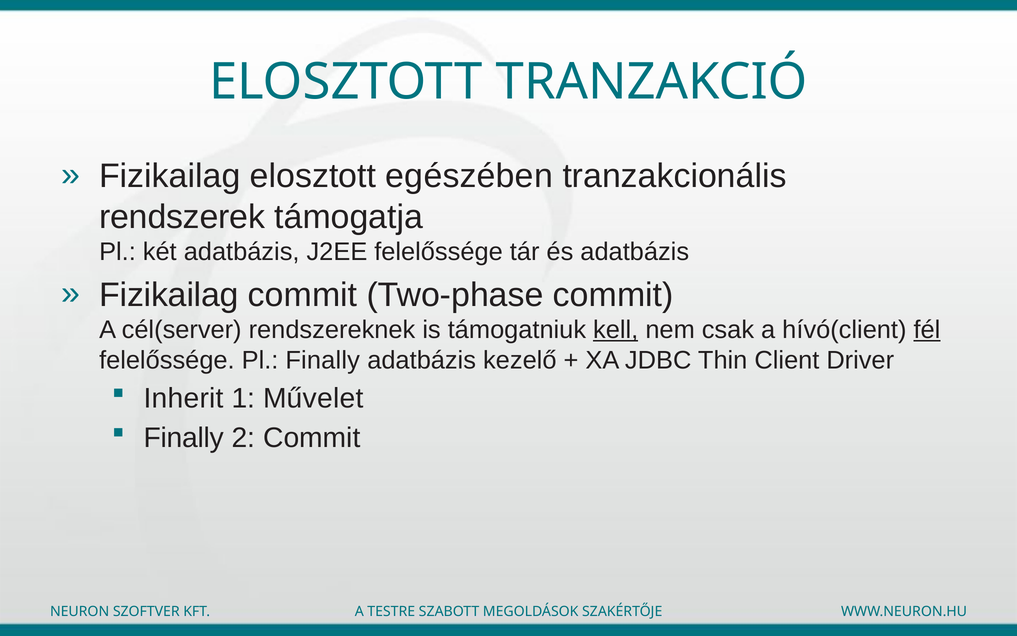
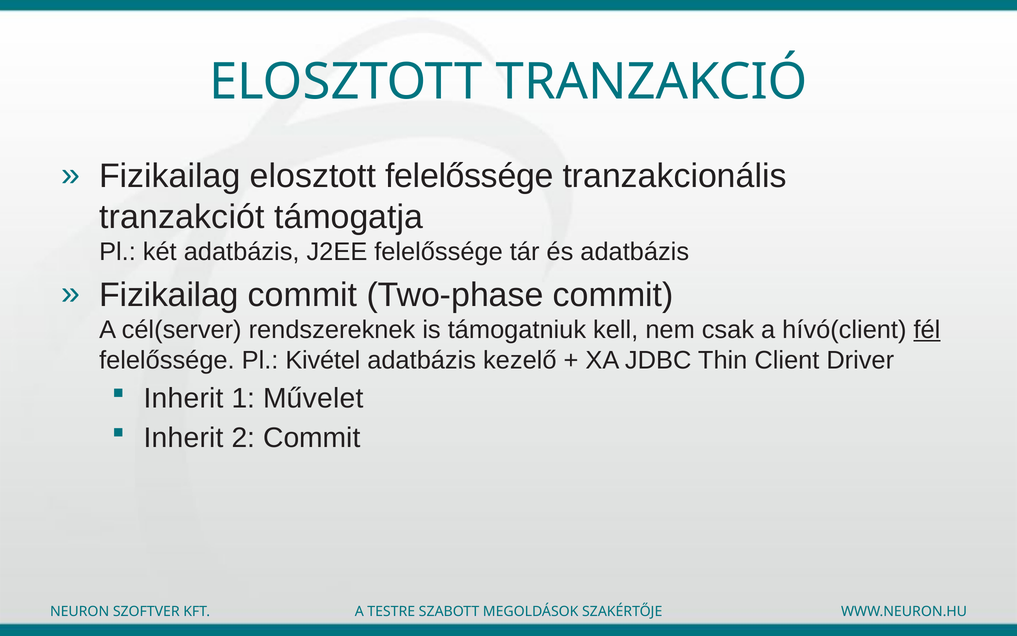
elosztott egészében: egészében -> felelőssége
rendszerek: rendszerek -> tranzakciót
kell underline: present -> none
Pl Finally: Finally -> Kivétel
Finally at (184, 438): Finally -> Inherit
